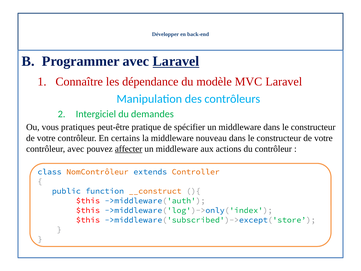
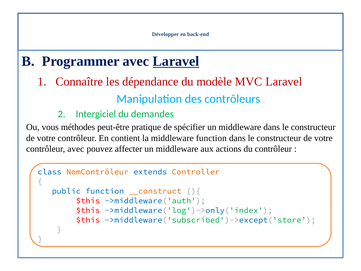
pratiques: pratiques -> méthodes
certains: certains -> contient
middleware nouveau: nouveau -> function
affecter underline: present -> none
